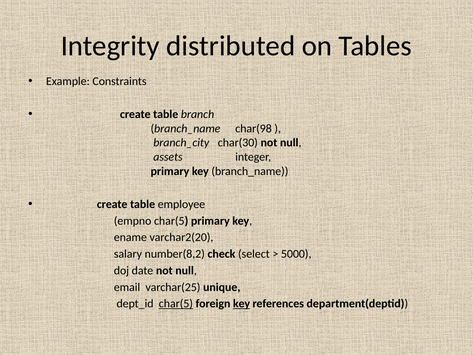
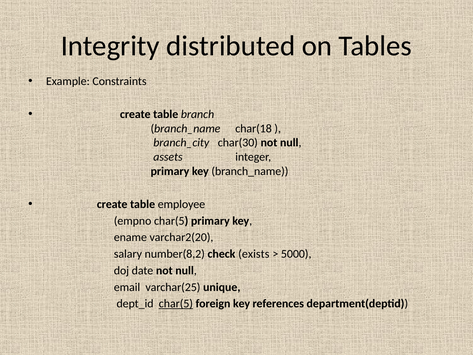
char(98: char(98 -> char(18
select: select -> exists
key at (242, 303) underline: present -> none
